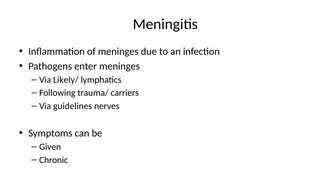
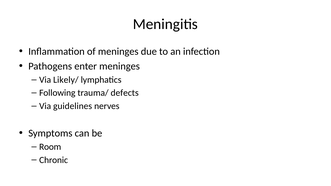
carriers: carriers -> defects
Given: Given -> Room
